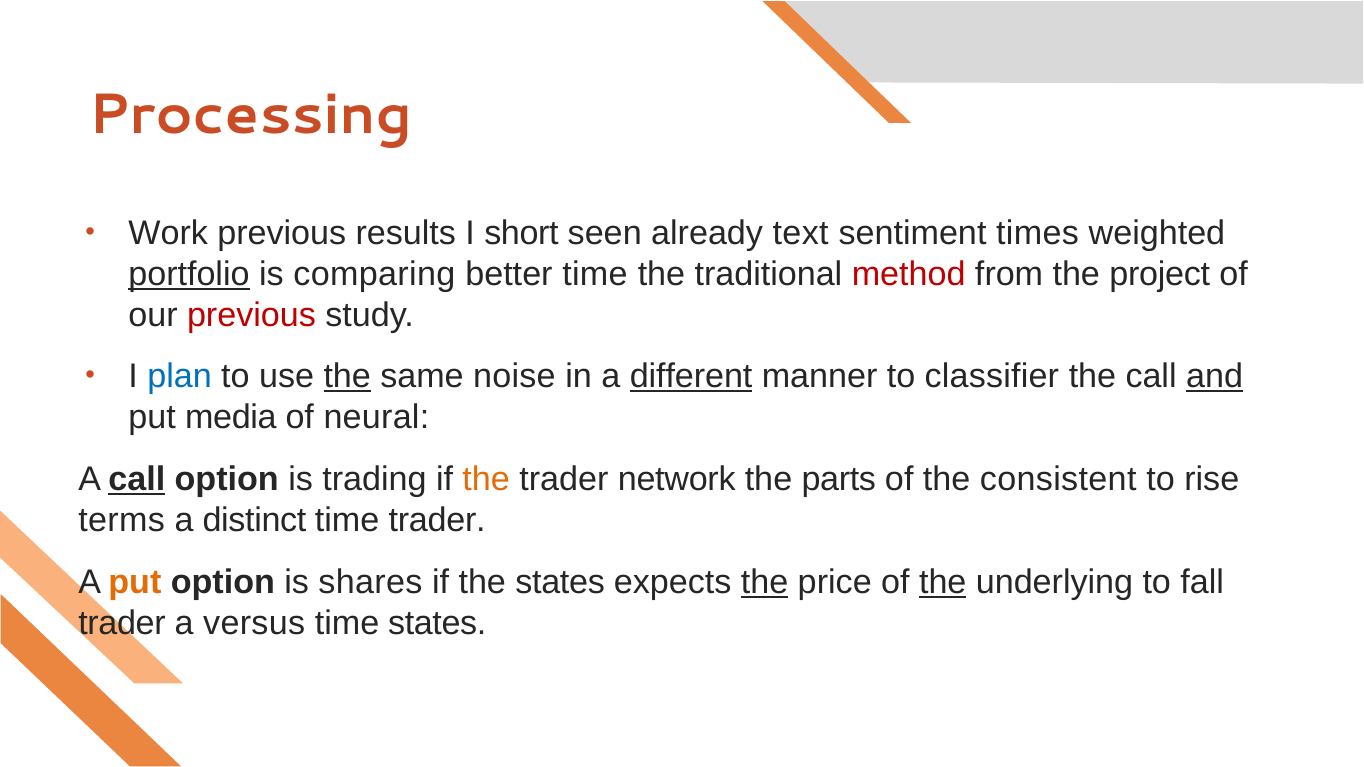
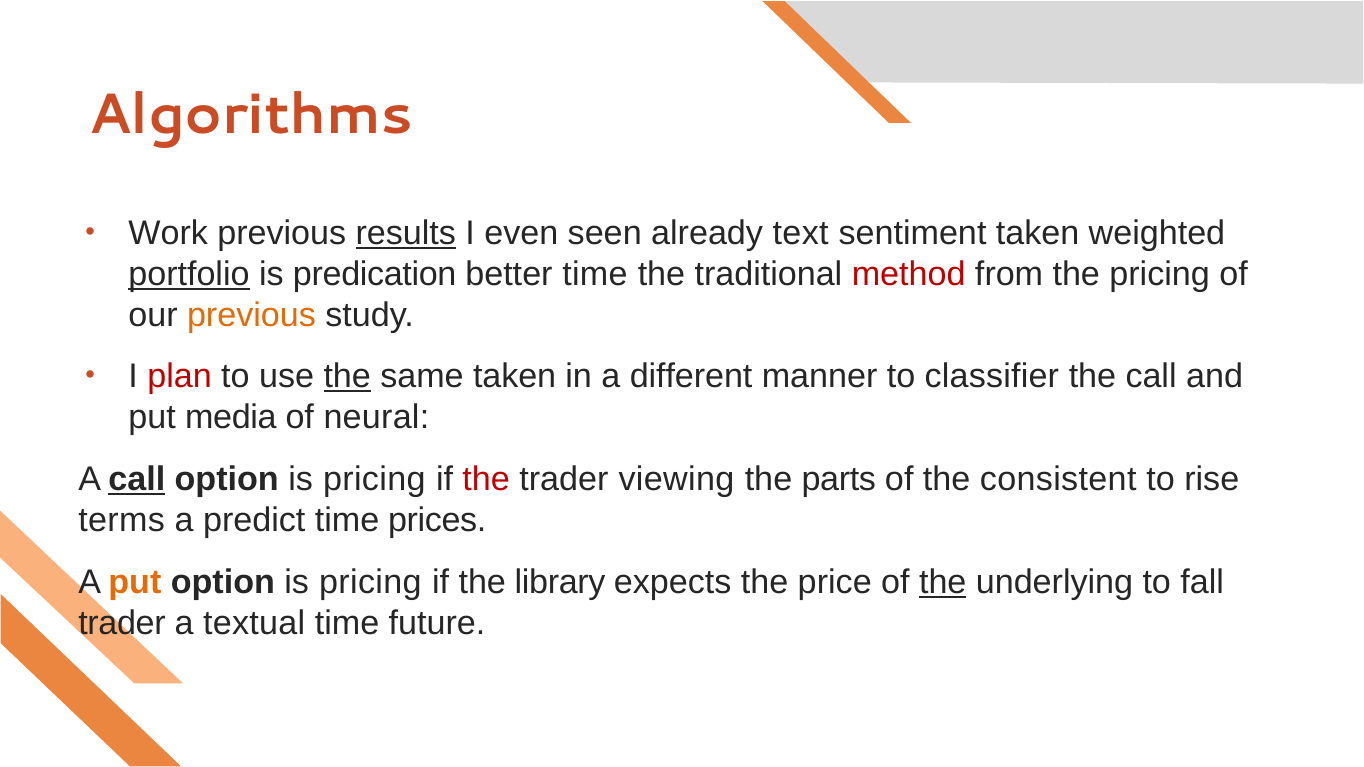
Processing: Processing -> Algorithms
results underline: none -> present
short: short -> even
sentiment times: times -> taken
comparing: comparing -> predication
the project: project -> pricing
previous at (251, 315) colour: red -> orange
plan colour: blue -> red
same noise: noise -> taken
different underline: present -> none
and underline: present -> none
trading at (374, 480): trading -> pricing
the at (486, 480) colour: orange -> red
network: network -> viewing
distinct: distinct -> predict
time trader: trader -> prices
shares at (370, 583): shares -> pricing
the states: states -> library
the at (765, 583) underline: present -> none
versus: versus -> textual
time states: states -> future
